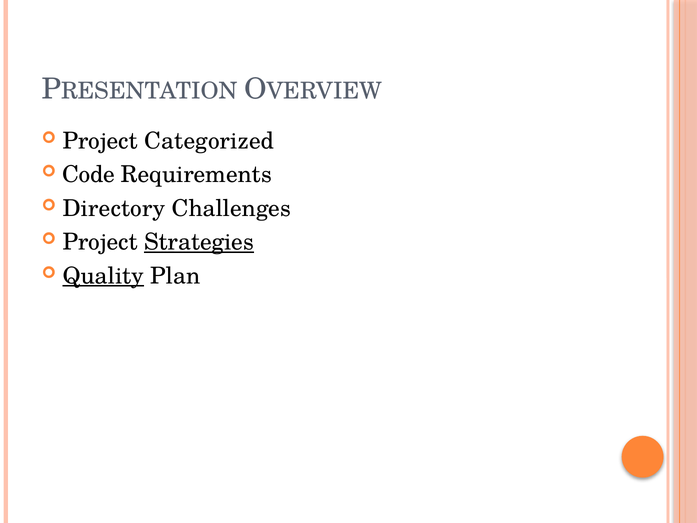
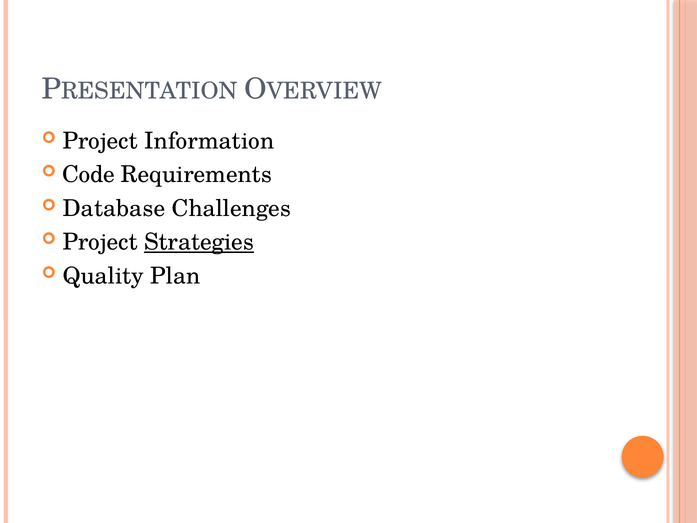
Categorized: Categorized -> Information
Directory: Directory -> Database
Quality underline: present -> none
